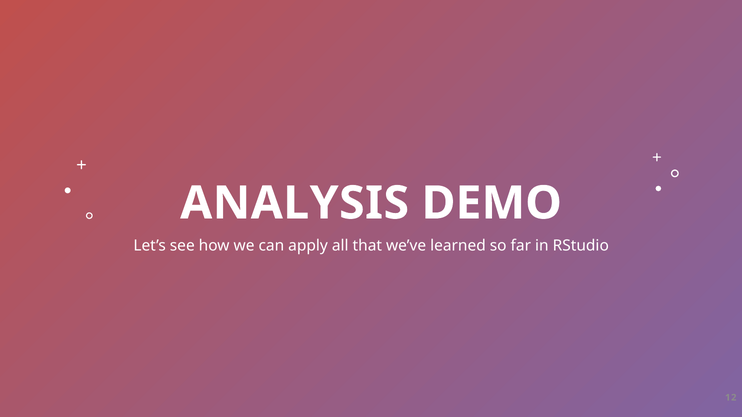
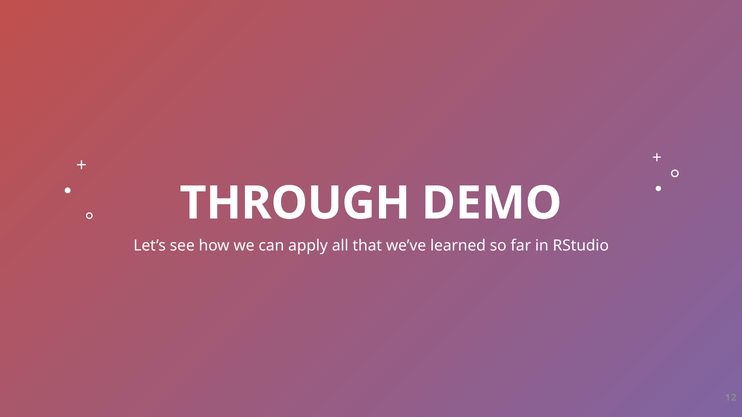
ANALYSIS: ANALYSIS -> THROUGH
